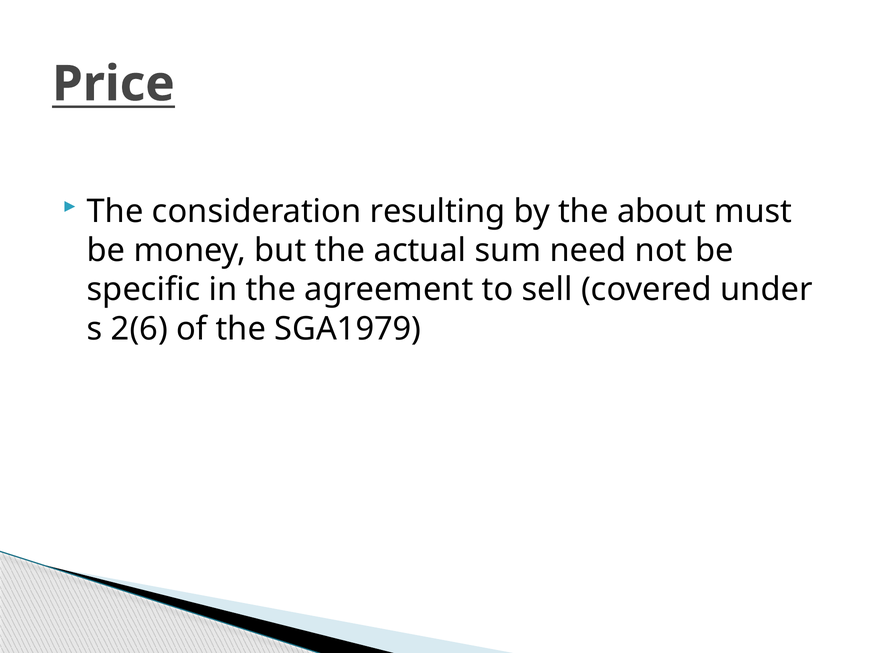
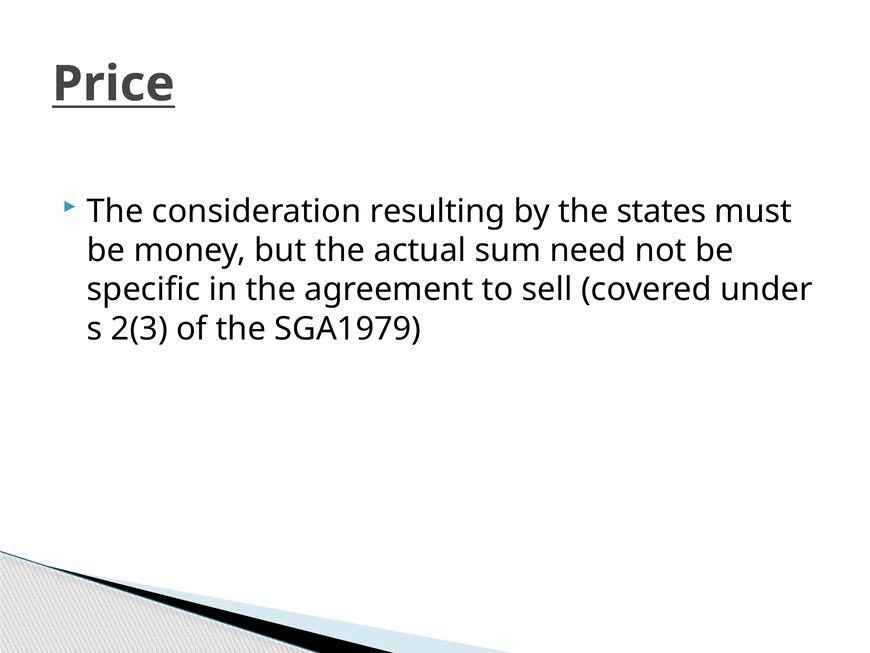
about: about -> states
2(6: 2(6 -> 2(3
